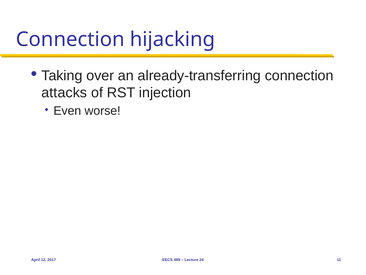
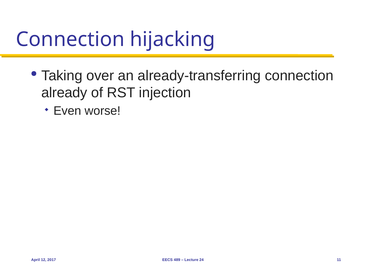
attacks: attacks -> already
